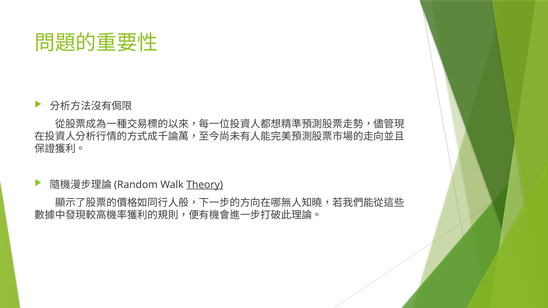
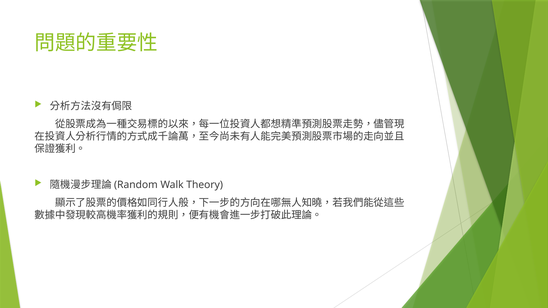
Theory underline: present -> none
